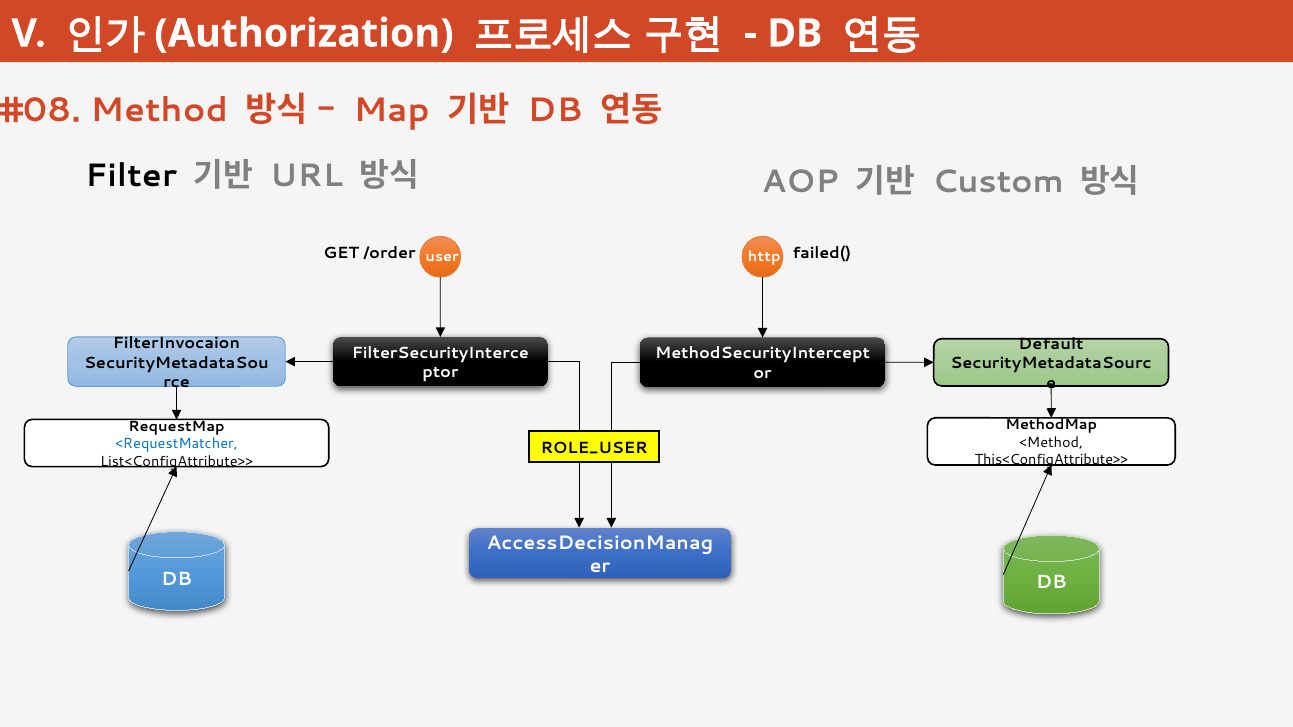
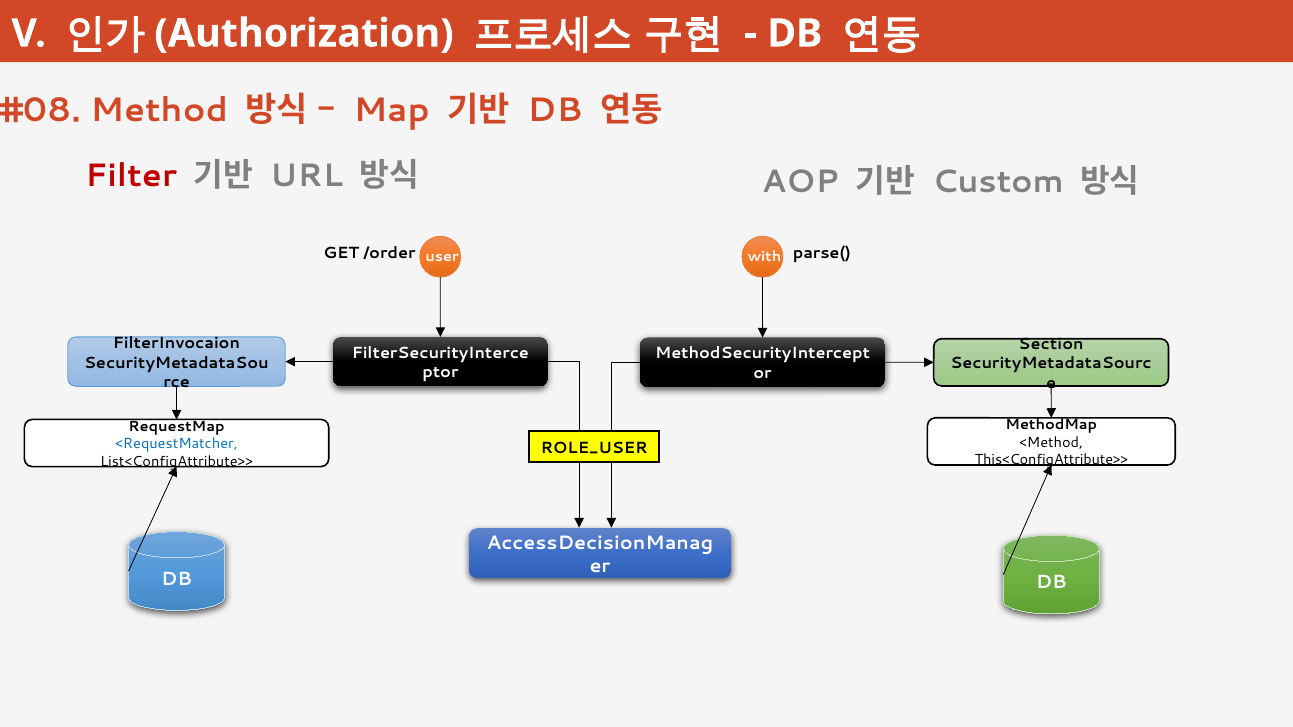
Filter colour: black -> red
failed(: failed( -> parse(
http: http -> with
Default: Default -> Section
